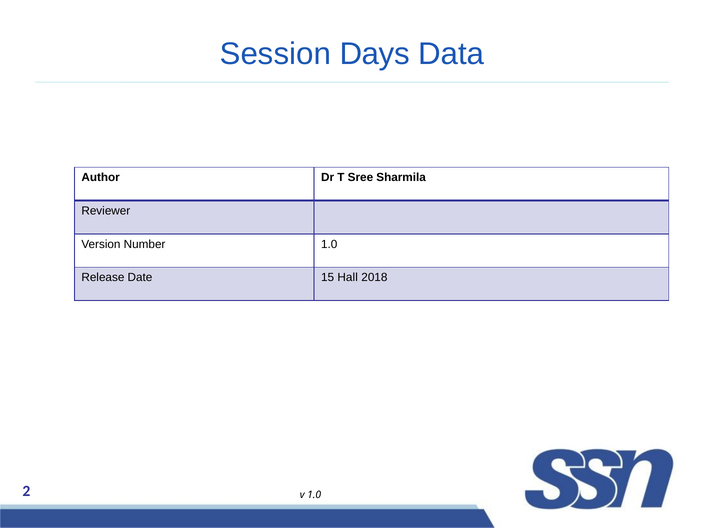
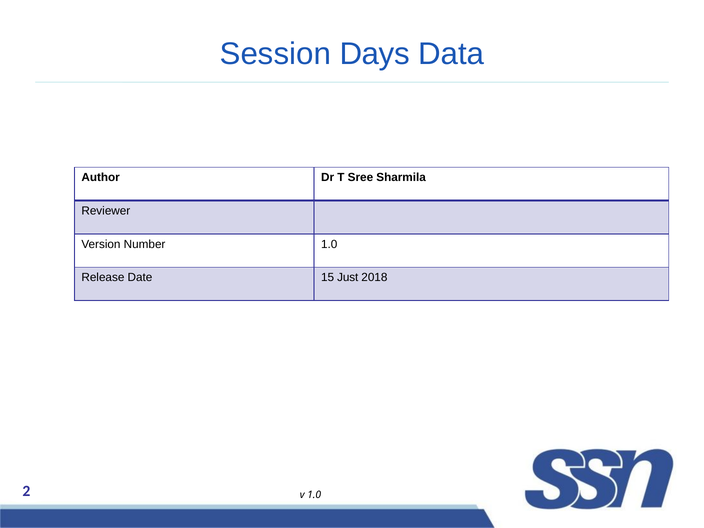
Hall: Hall -> Just
